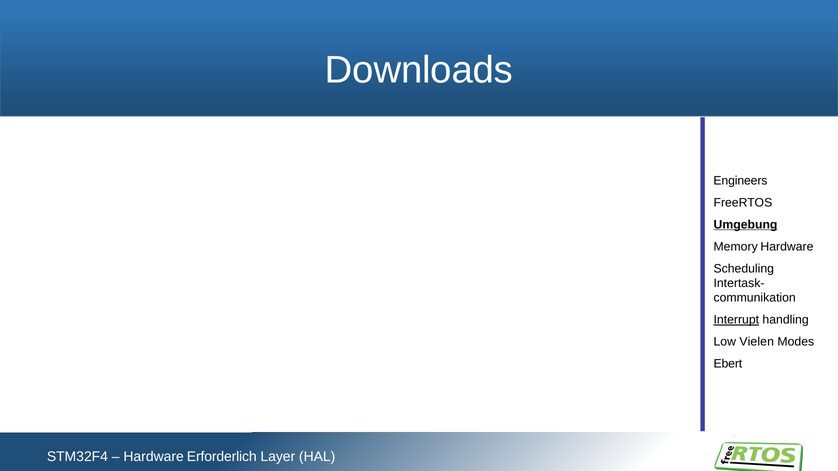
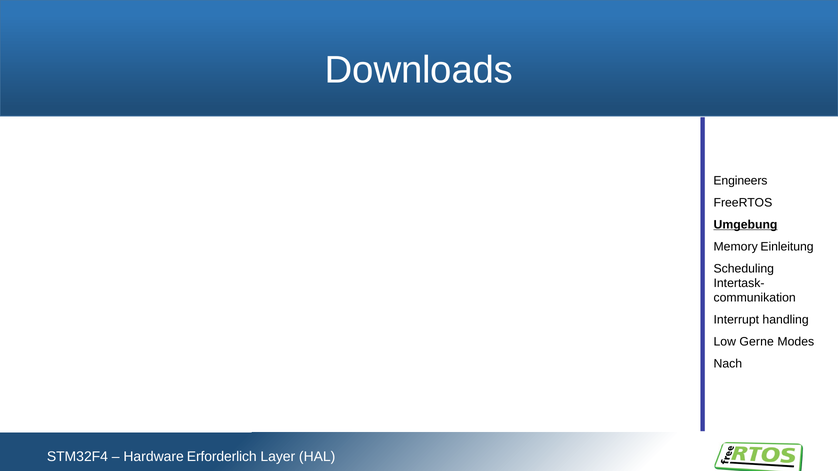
Memory Hardware: Hardware -> Einleitung
Interrupt underline: present -> none
Vielen: Vielen -> Gerne
Ebert: Ebert -> Nach
